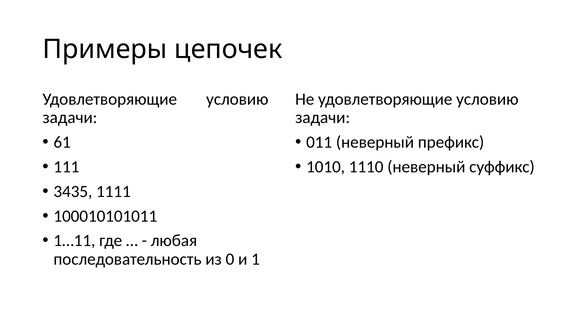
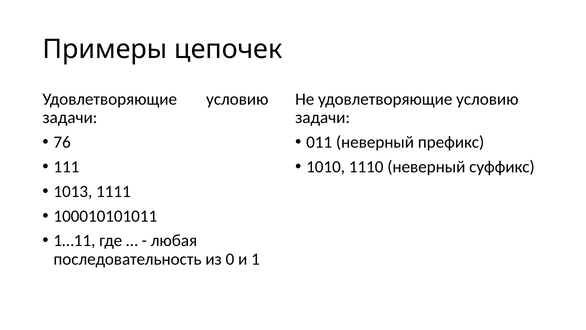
61: 61 -> 76
3435: 3435 -> 1013
